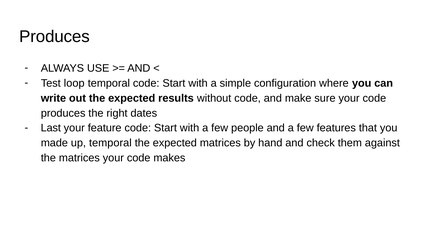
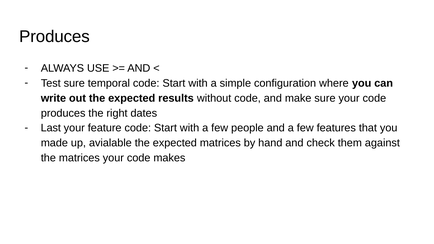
Test loop: loop -> sure
up temporal: temporal -> avialable
